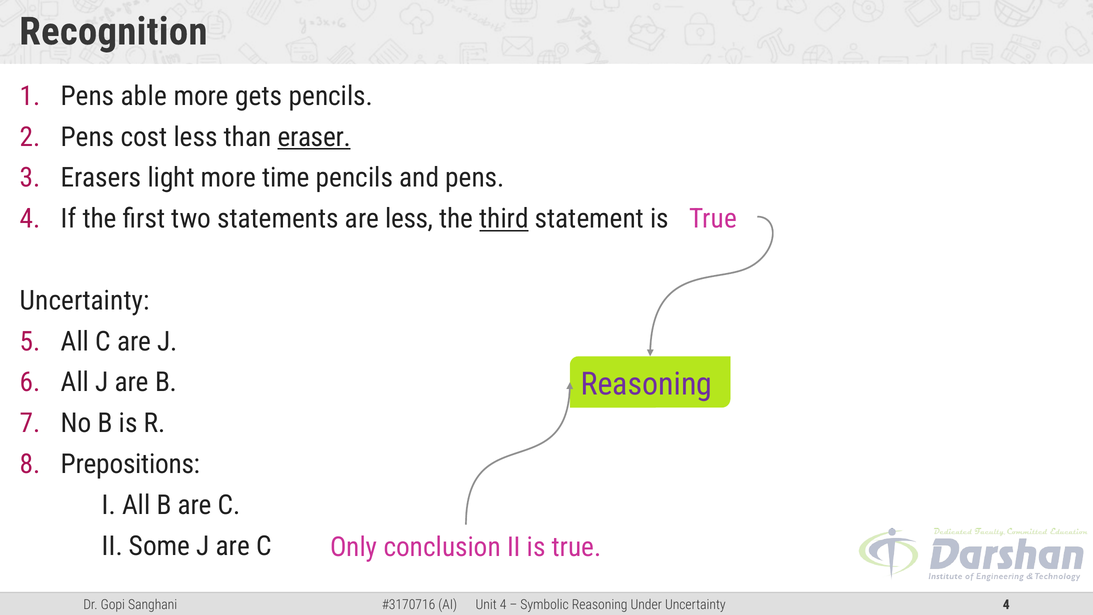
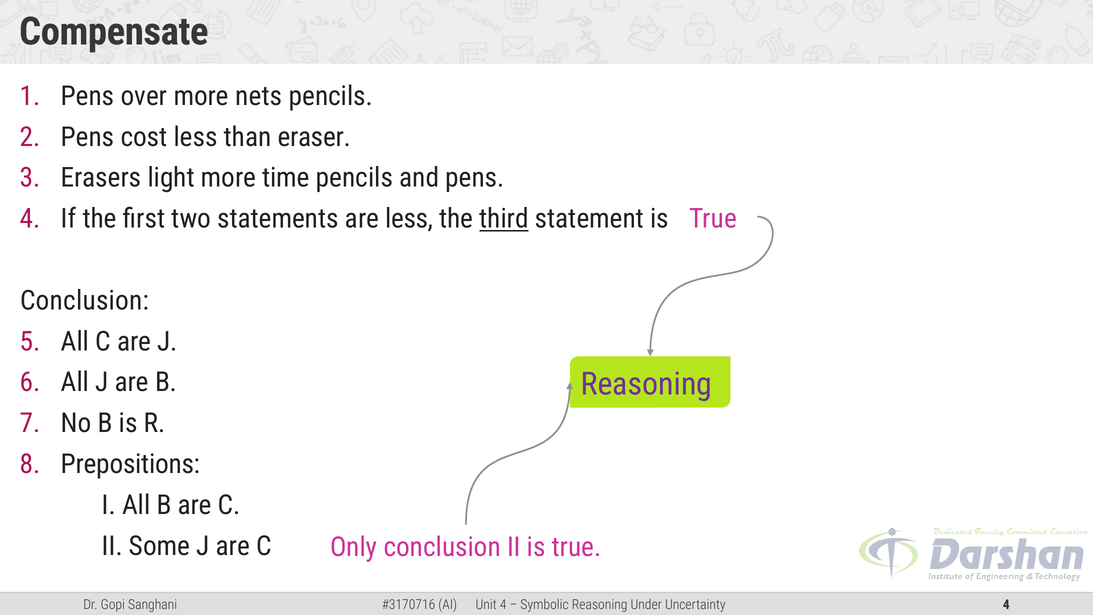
Recognition: Recognition -> Compensate
able: able -> over
gets: gets -> nets
eraser underline: present -> none
Uncertainty at (85, 301): Uncertainty -> Conclusion
